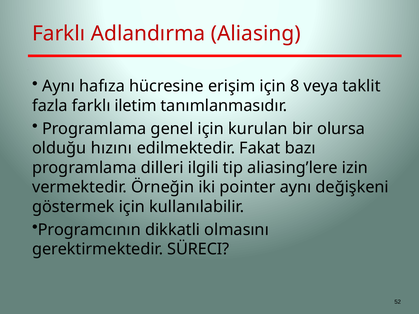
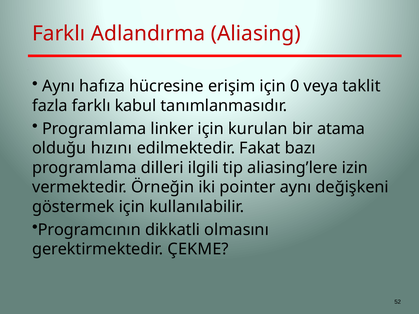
8: 8 -> 0
iletim: iletim -> kabul
genel: genel -> linker
olursa: olursa -> atama
SÜRECI: SÜRECI -> ÇEKME
